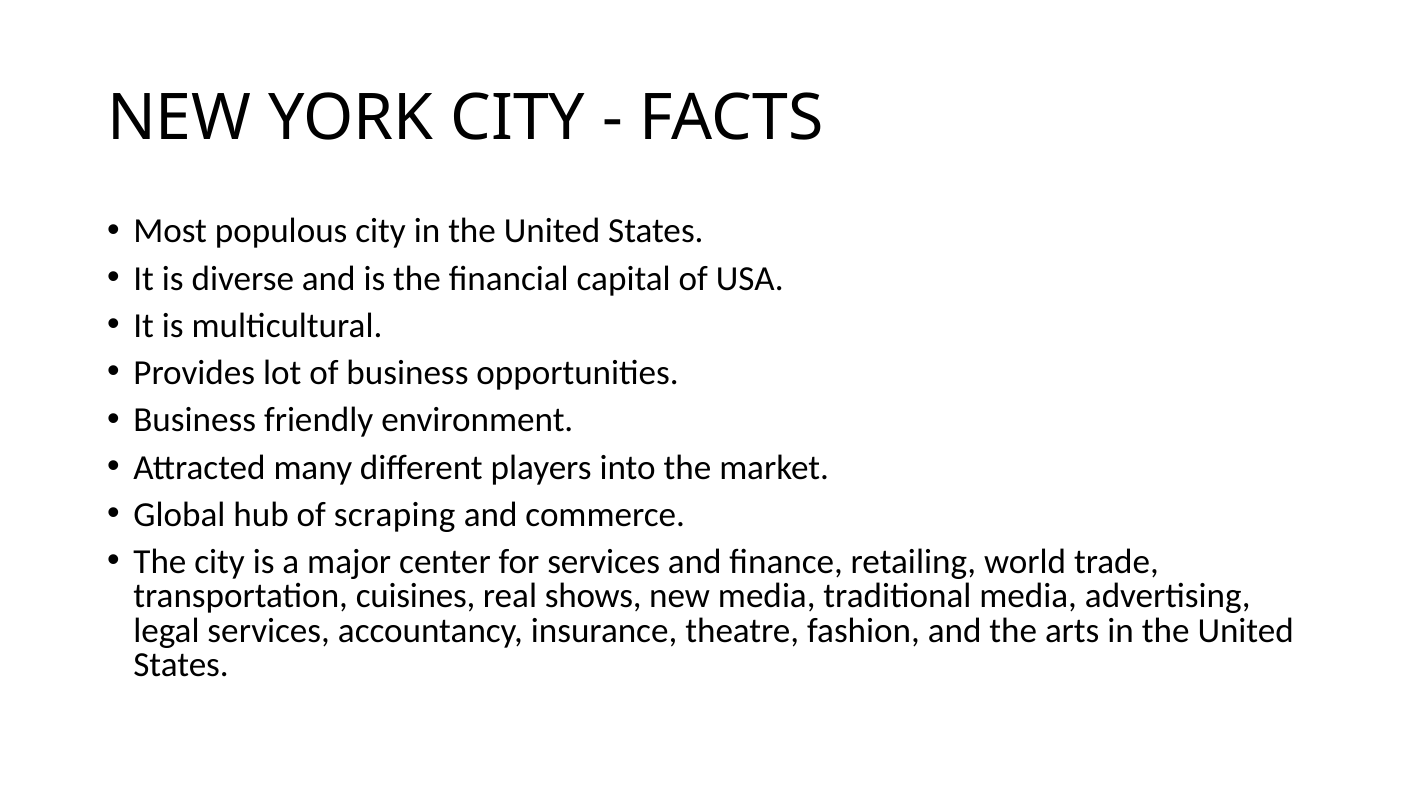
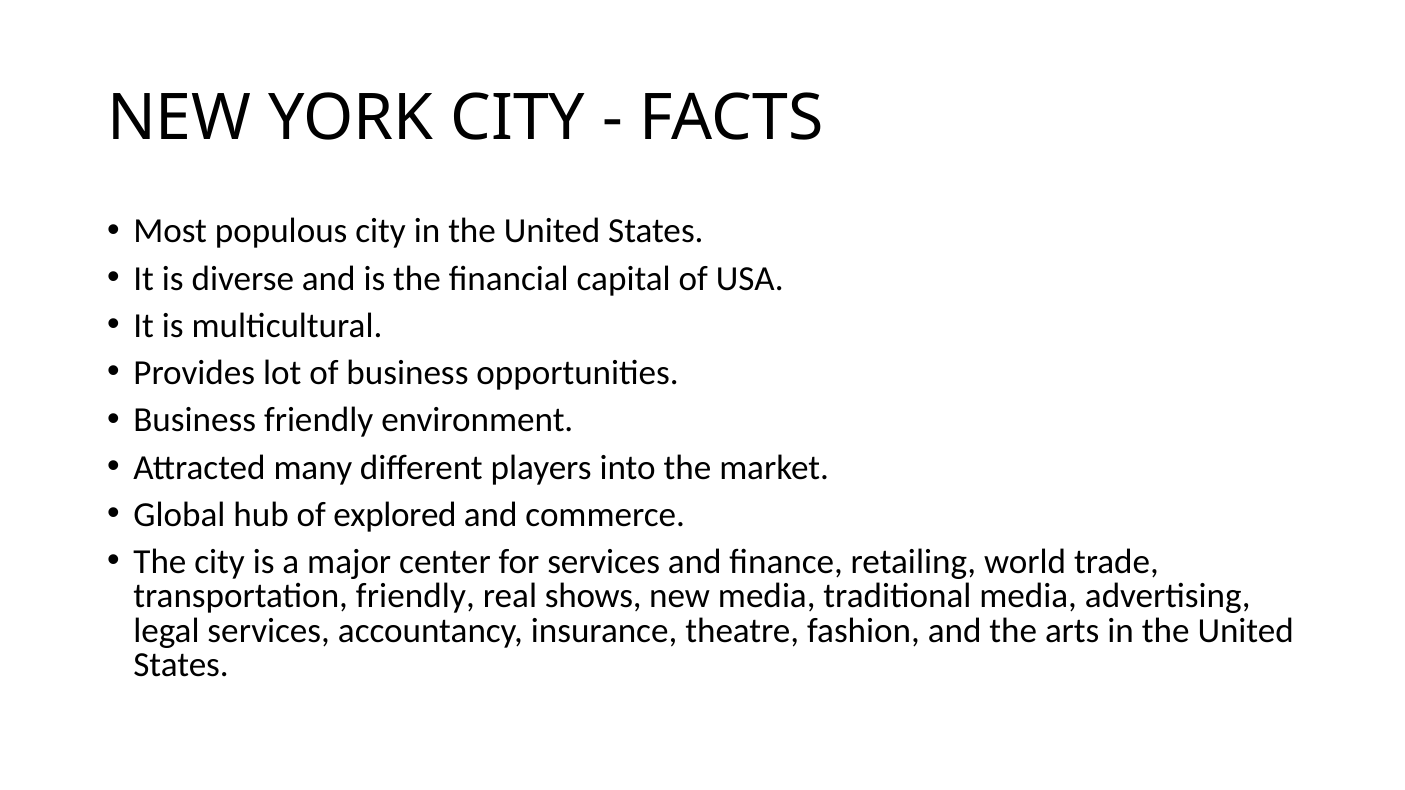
scraping: scraping -> explored
transportation cuisines: cuisines -> friendly
